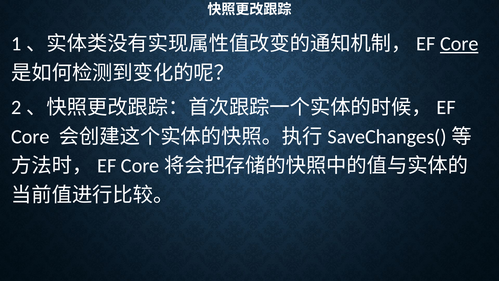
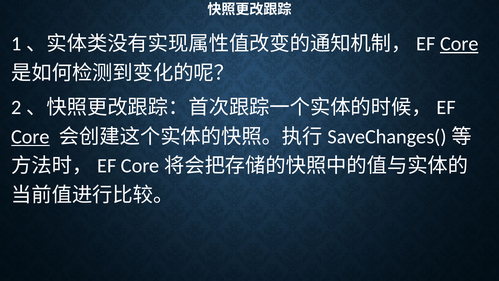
Core at (30, 137) underline: none -> present
